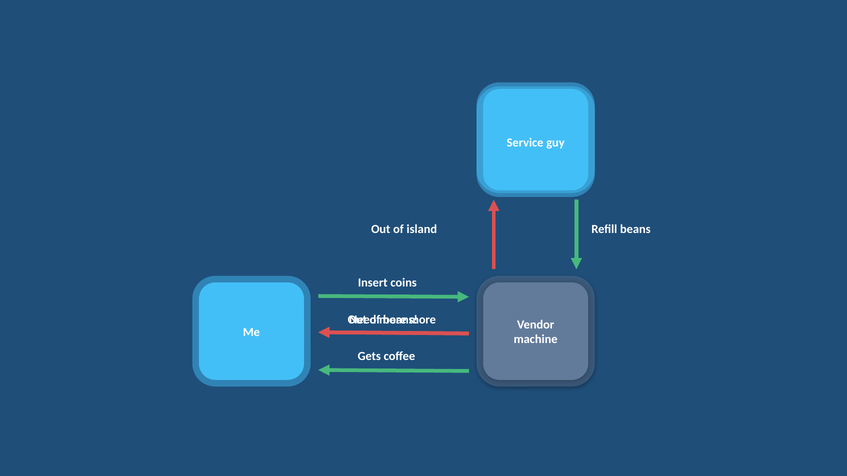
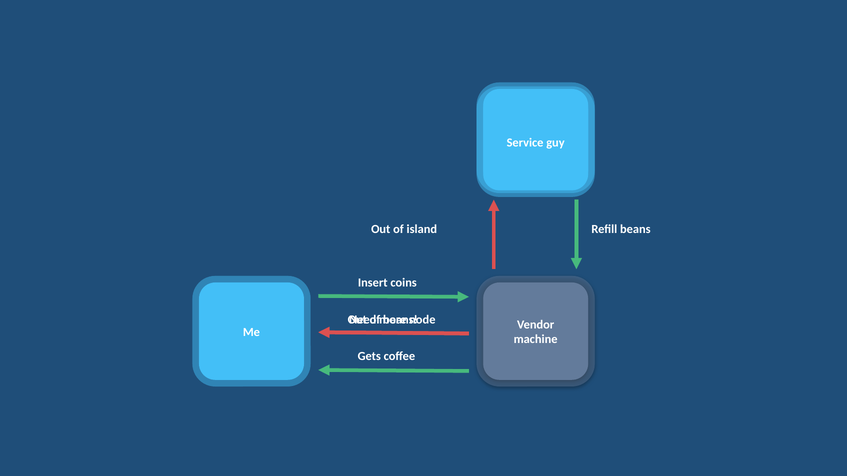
more at (422, 320): more -> node
